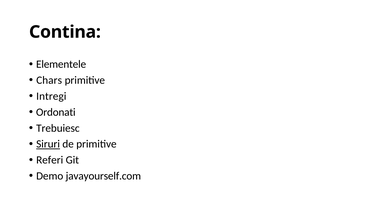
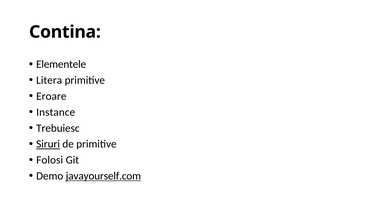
Chars: Chars -> Litera
Intregi: Intregi -> Eroare
Ordonati: Ordonati -> Instance
Referi: Referi -> Folosi
javayourself.com underline: none -> present
